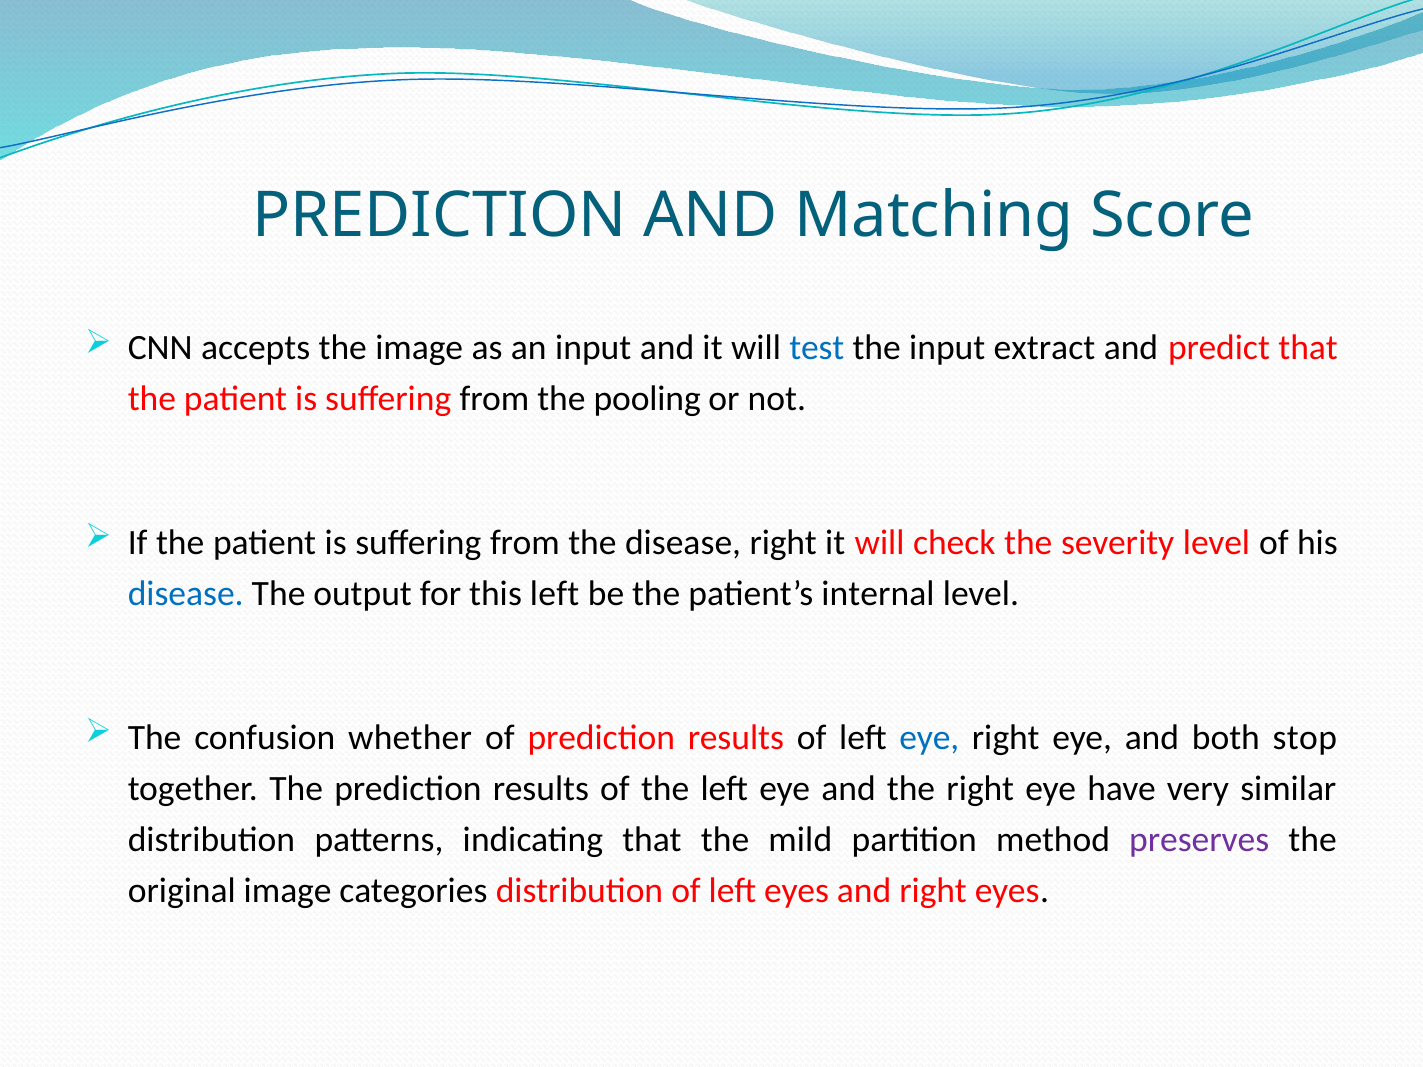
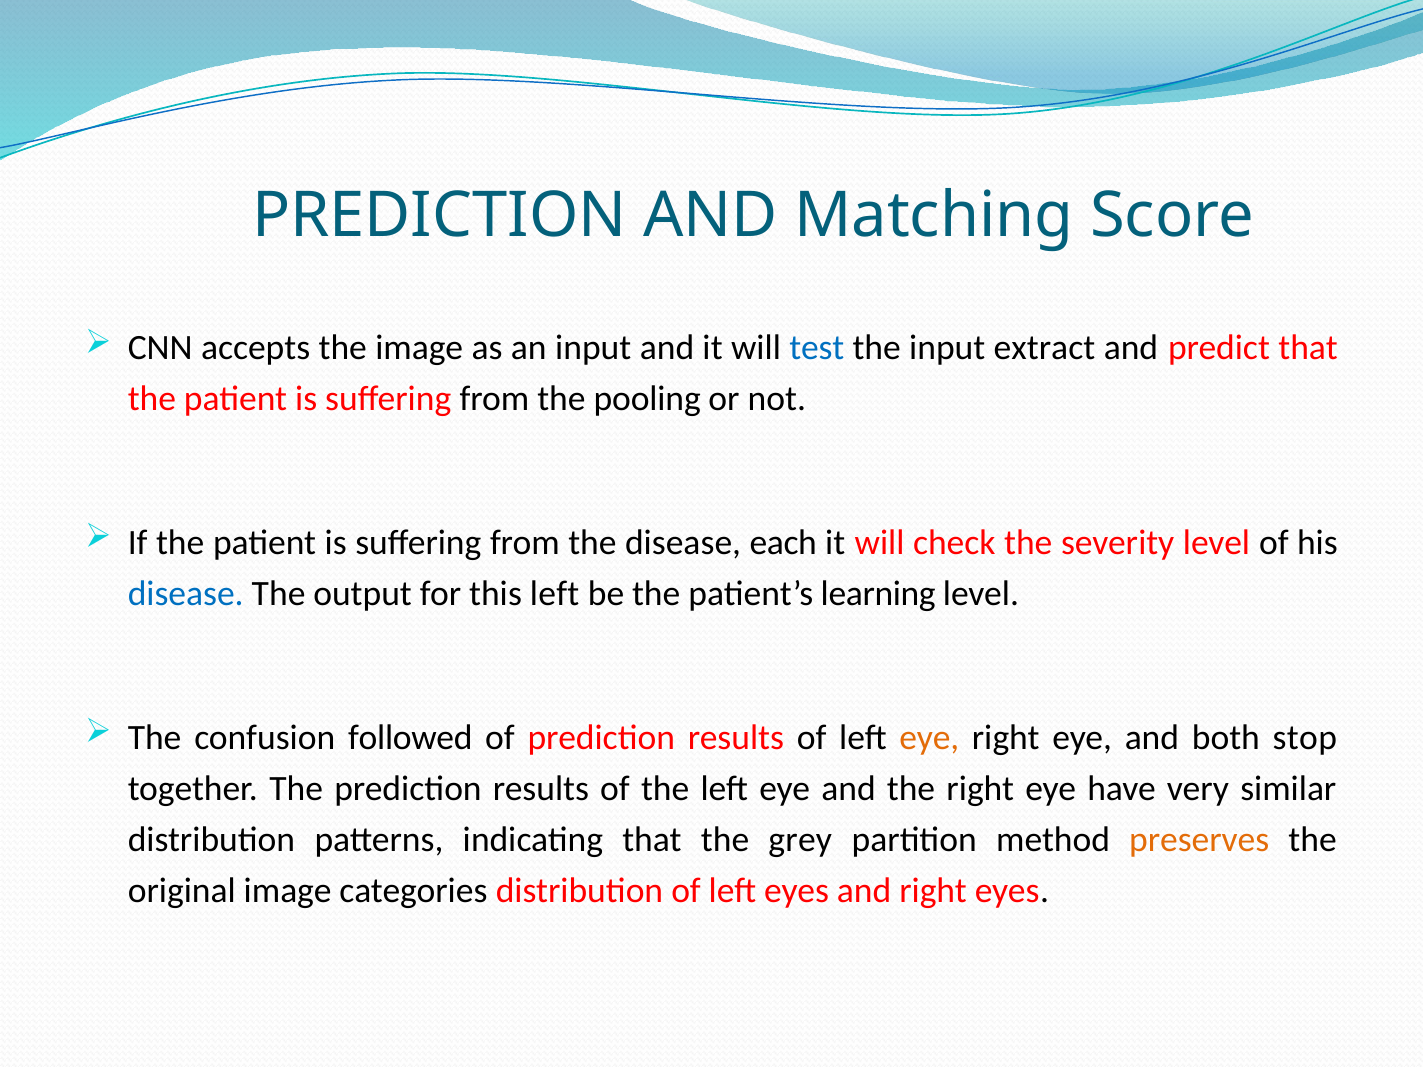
disease right: right -> each
internal: internal -> learning
whether: whether -> followed
eye at (929, 737) colour: blue -> orange
mild: mild -> grey
preserves colour: purple -> orange
